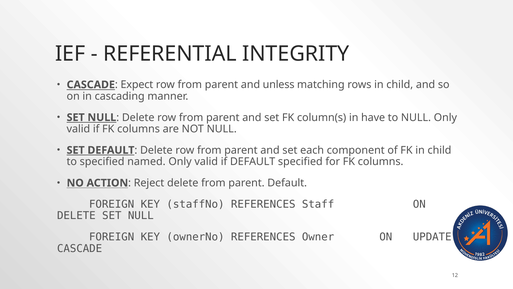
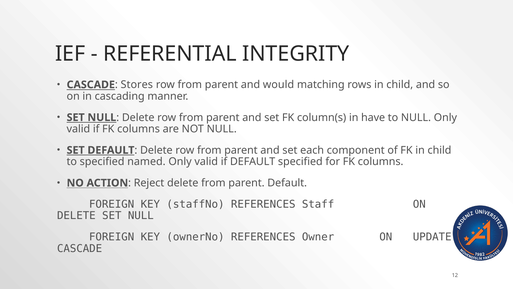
Expect: Expect -> Stores
unless: unless -> would
